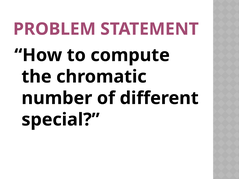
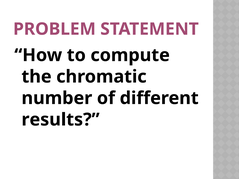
special: special -> results
